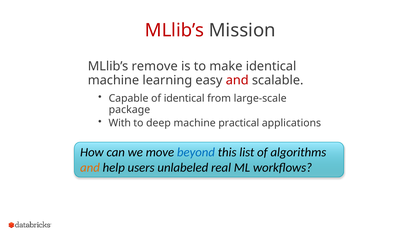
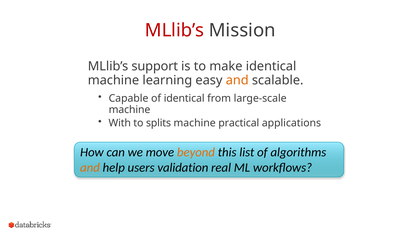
remove: remove -> support
and at (237, 80) colour: red -> orange
package at (129, 110): package -> machine
deep: deep -> splits
beyond colour: blue -> orange
unlabeled: unlabeled -> validation
